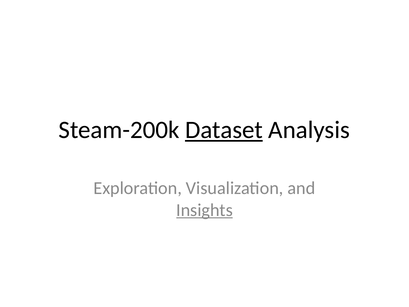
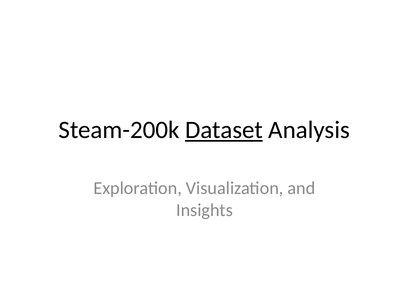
Insights underline: present -> none
